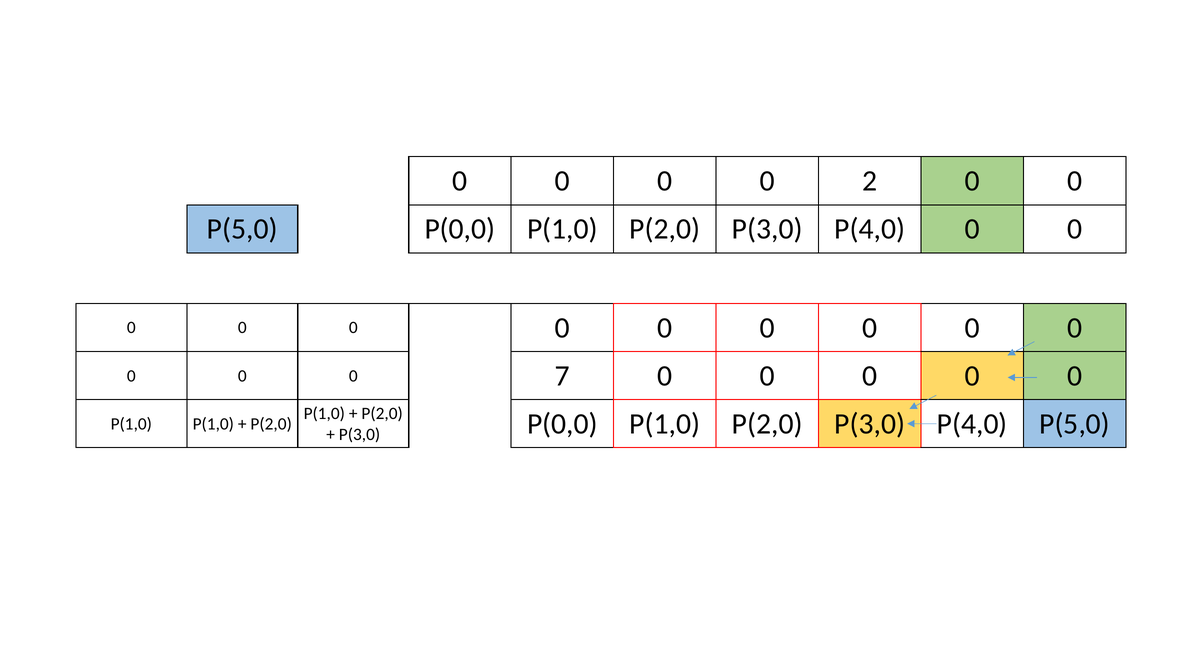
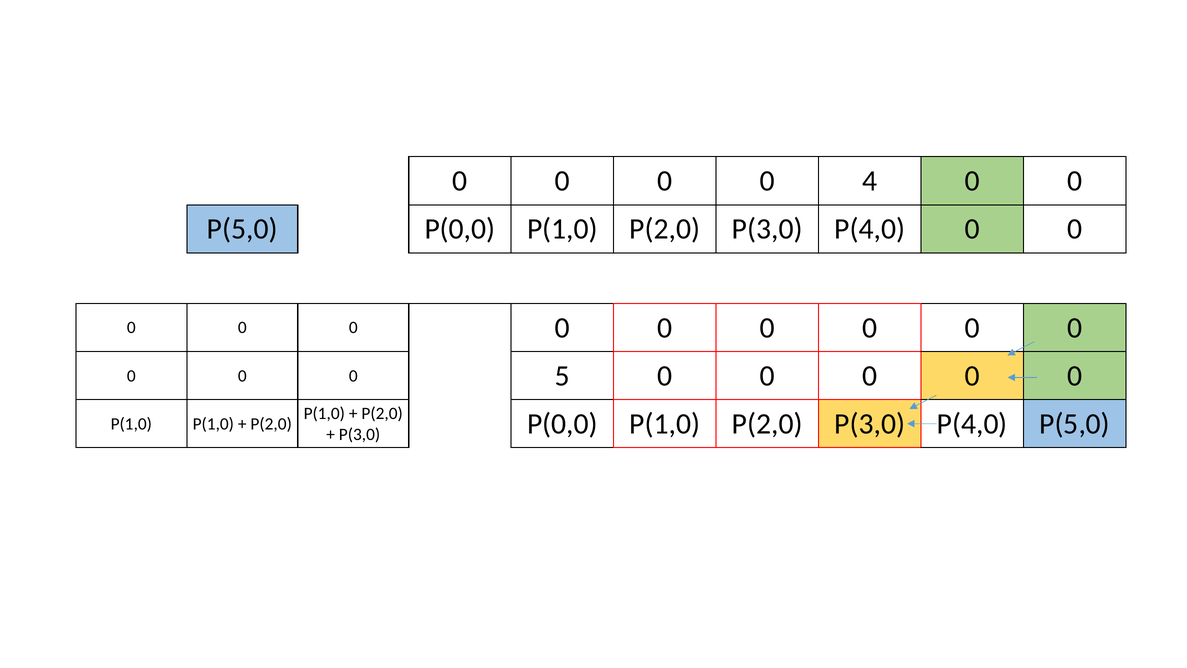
2: 2 -> 4
7: 7 -> 5
